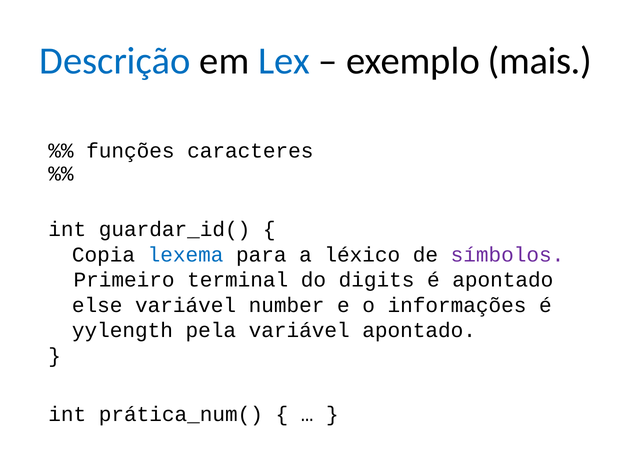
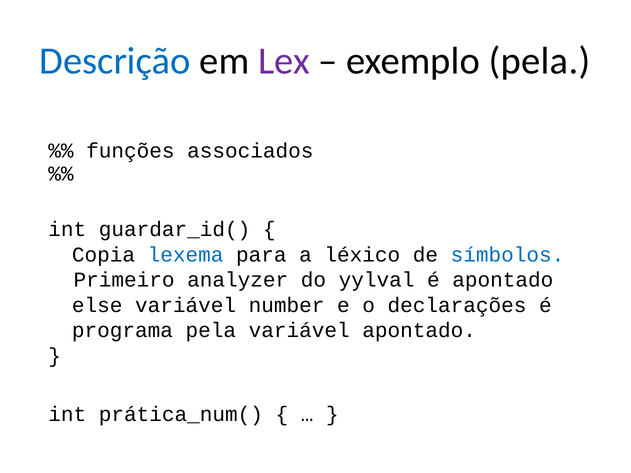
Lex colour: blue -> purple
exemplo mais: mais -> pela
caracteres: caracteres -> associados
símbolos colour: purple -> blue
terminal: terminal -> analyzer
digits: digits -> yylval
informações: informações -> declarações
yylength: yylength -> programa
